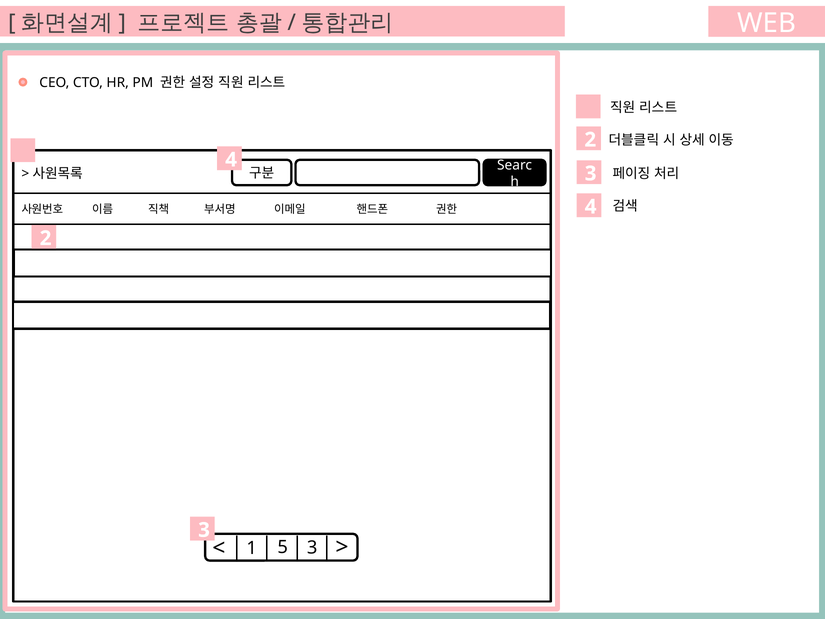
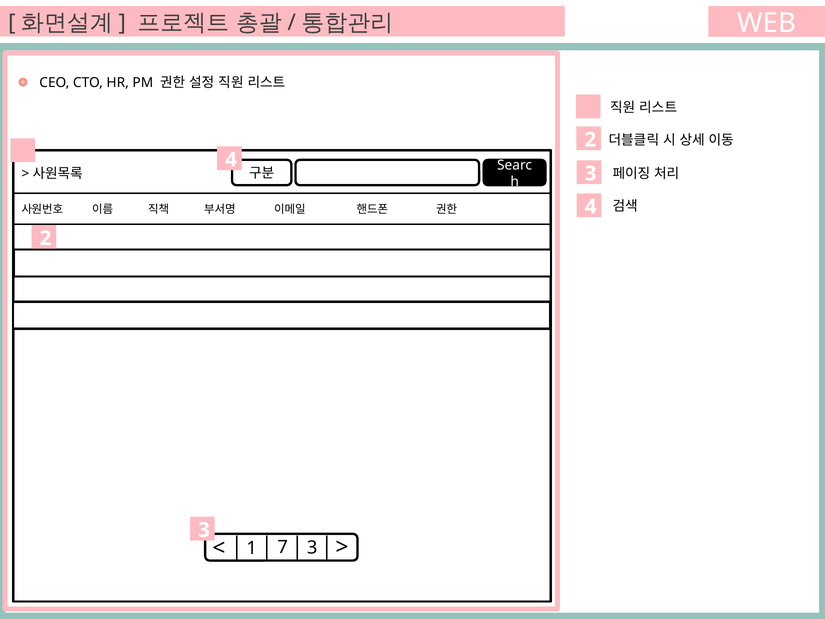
5: 5 -> 7
